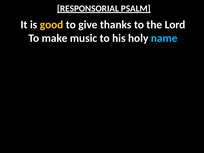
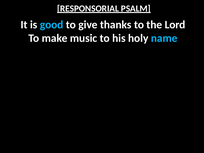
good colour: yellow -> light blue
